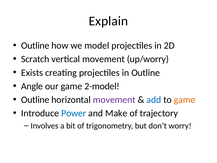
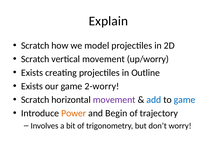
Outline at (35, 46): Outline -> Scratch
Angle at (32, 86): Angle -> Exists
2-model: 2-model -> 2-worry
Outline at (35, 100): Outline -> Scratch
game at (185, 100) colour: orange -> blue
Power colour: blue -> orange
Make: Make -> Begin
